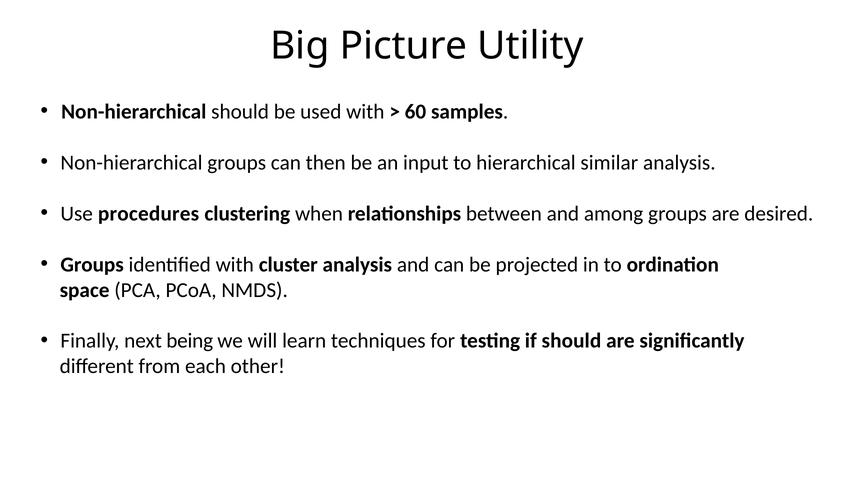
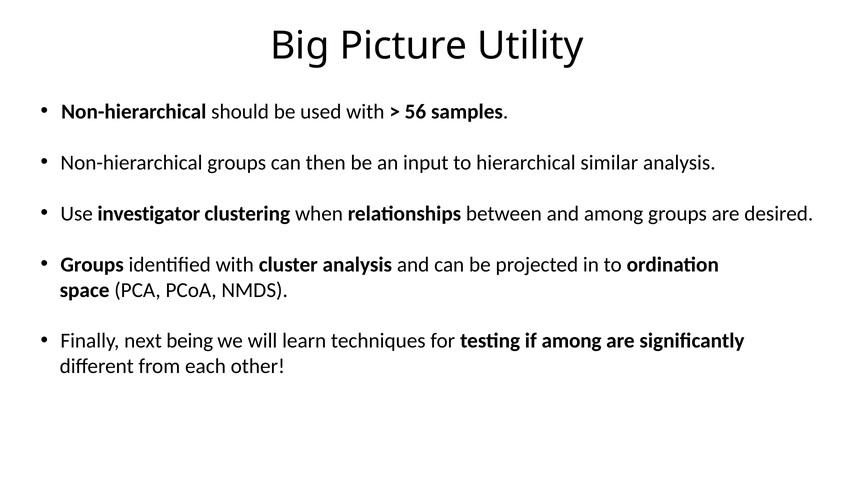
60: 60 -> 56
procedures: procedures -> investigator
if should: should -> among
